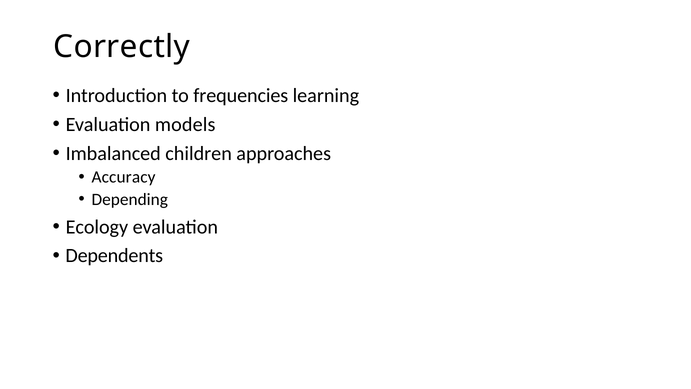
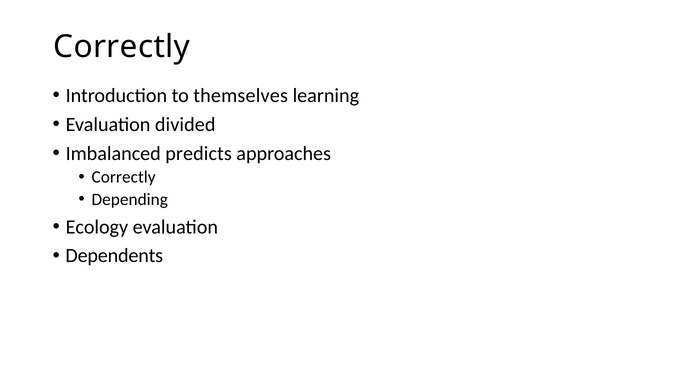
frequencies: frequencies -> themselves
models: models -> divided
children: children -> predicts
Accuracy at (124, 177): Accuracy -> Correctly
